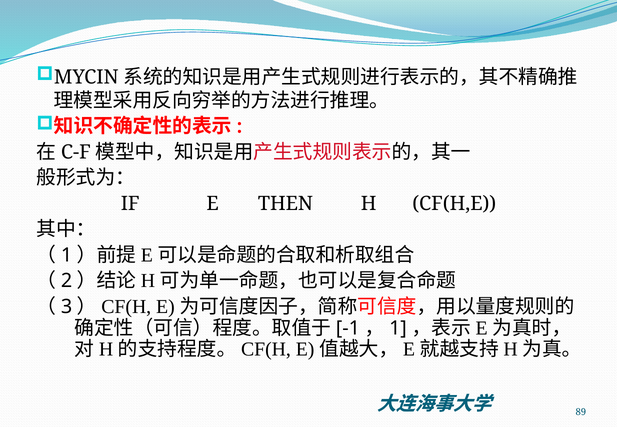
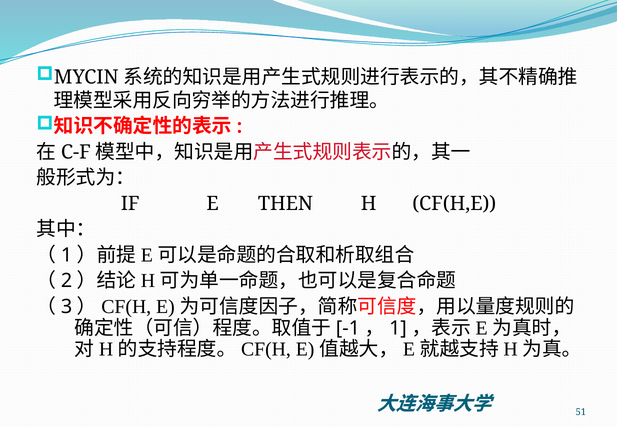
89: 89 -> 51
